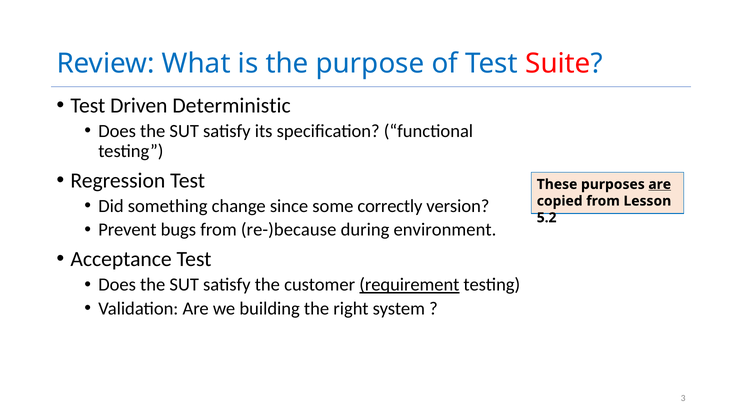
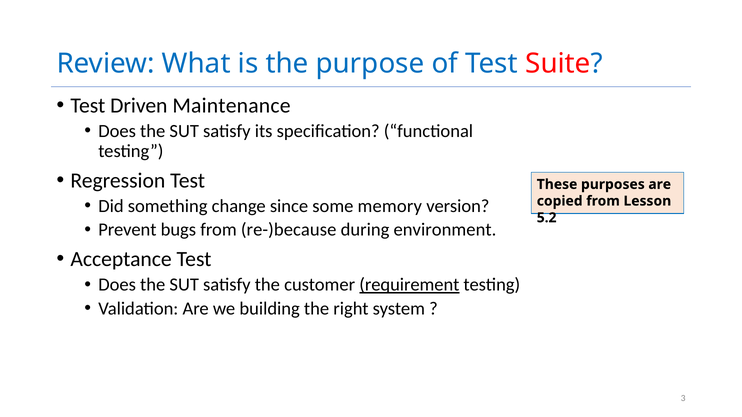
Deterministic: Deterministic -> Maintenance
are at (660, 184) underline: present -> none
correctly: correctly -> memory
